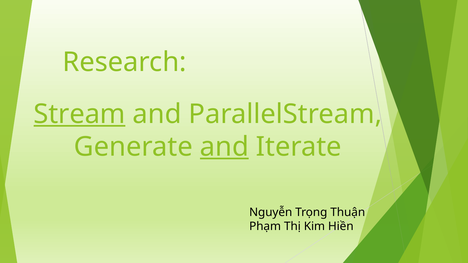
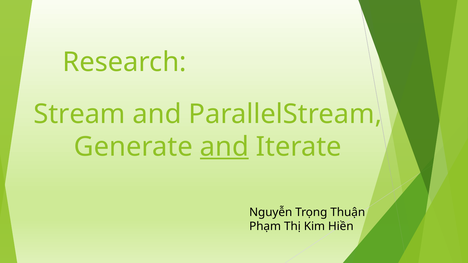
Stream underline: present -> none
